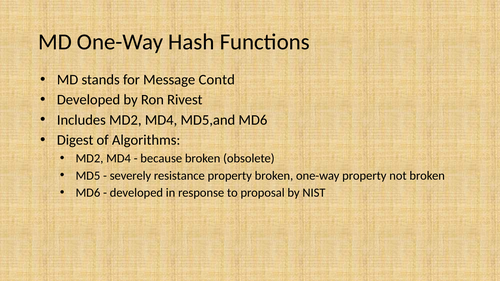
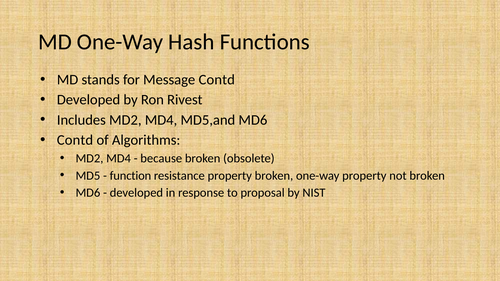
Digest at (75, 140): Digest -> Contd
severely: severely -> function
